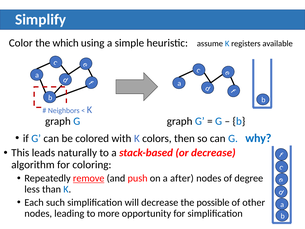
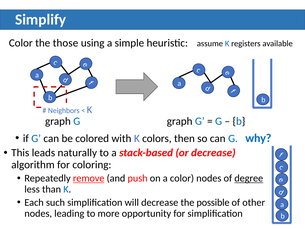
which: which -> those
a after: after -> color
degree underline: none -> present
